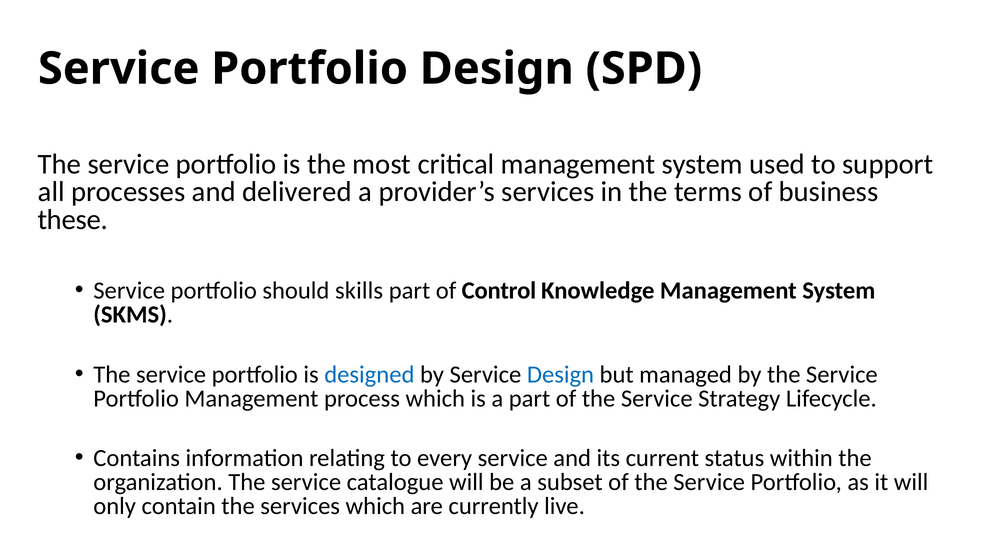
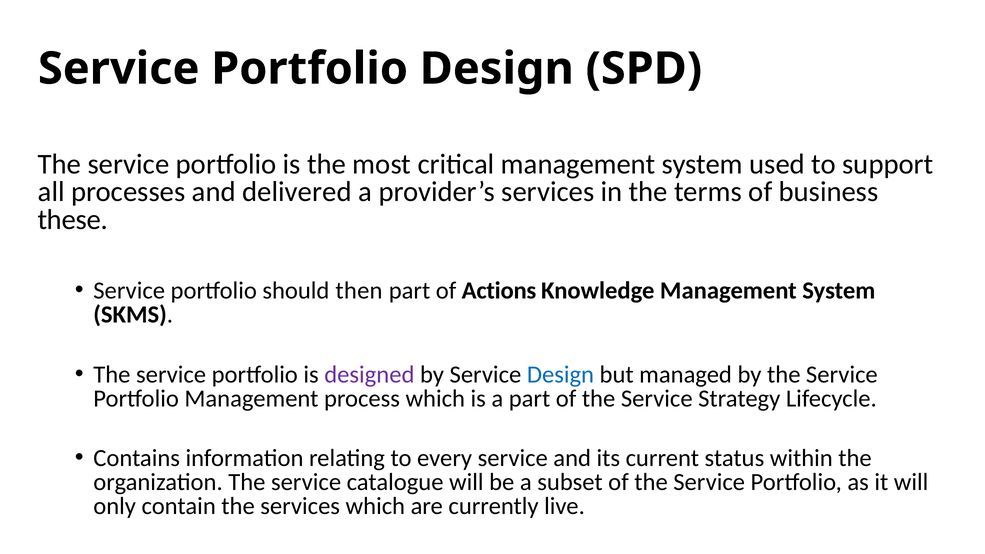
skills: skills -> then
Control: Control -> Actions
designed colour: blue -> purple
